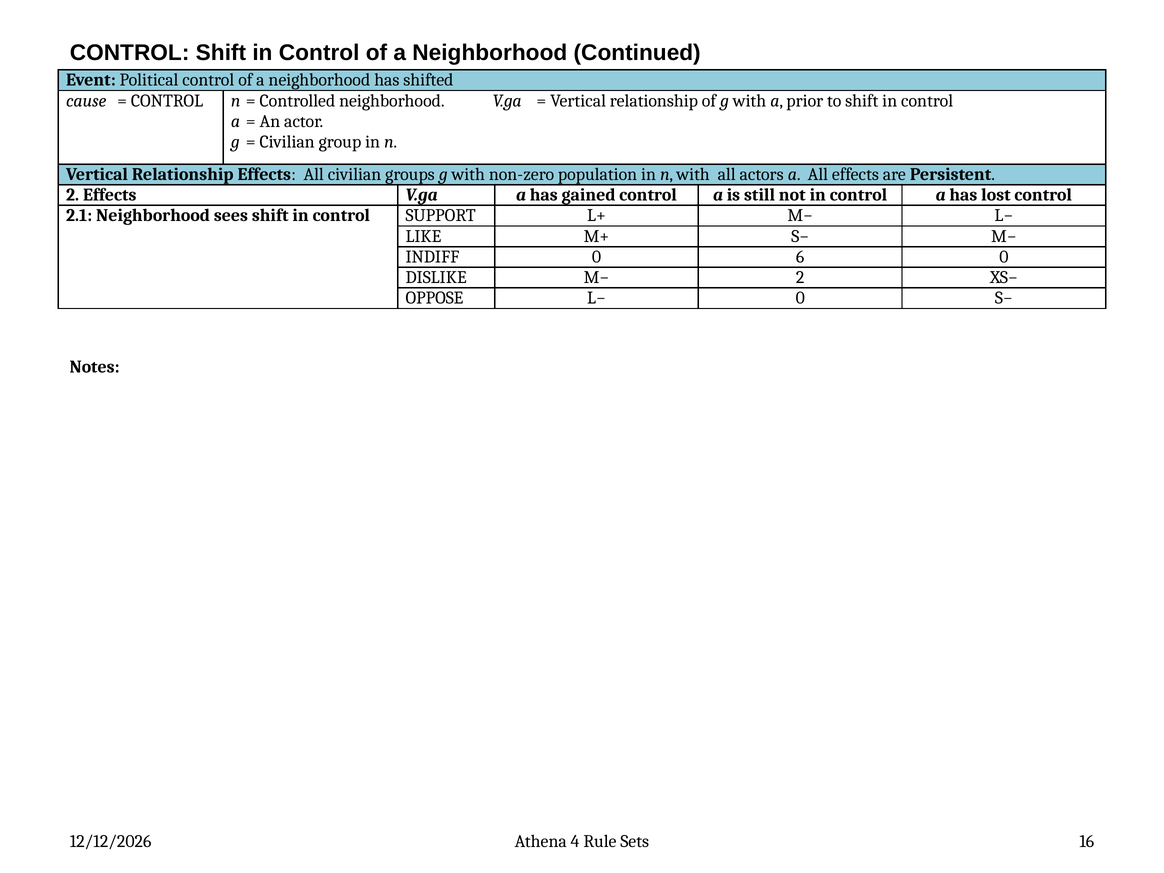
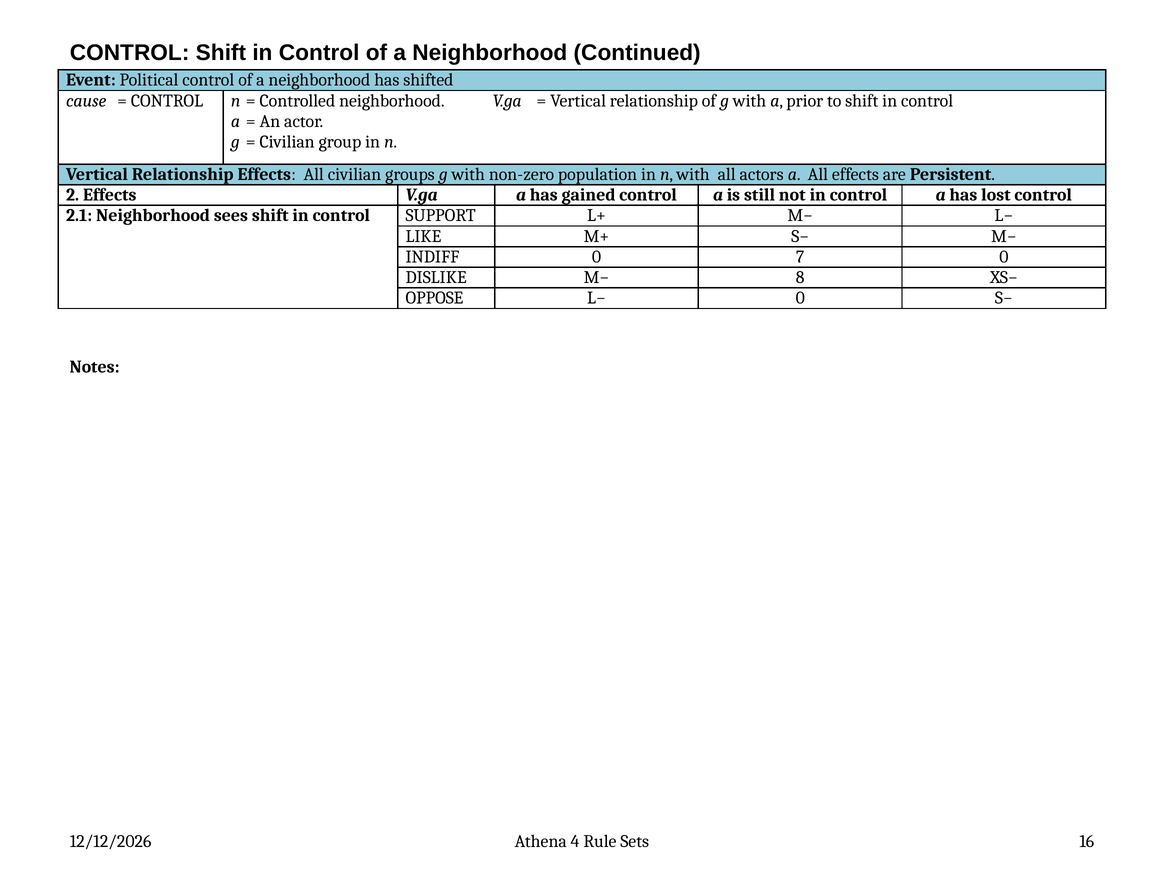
6: 6 -> 7
M− 2: 2 -> 8
